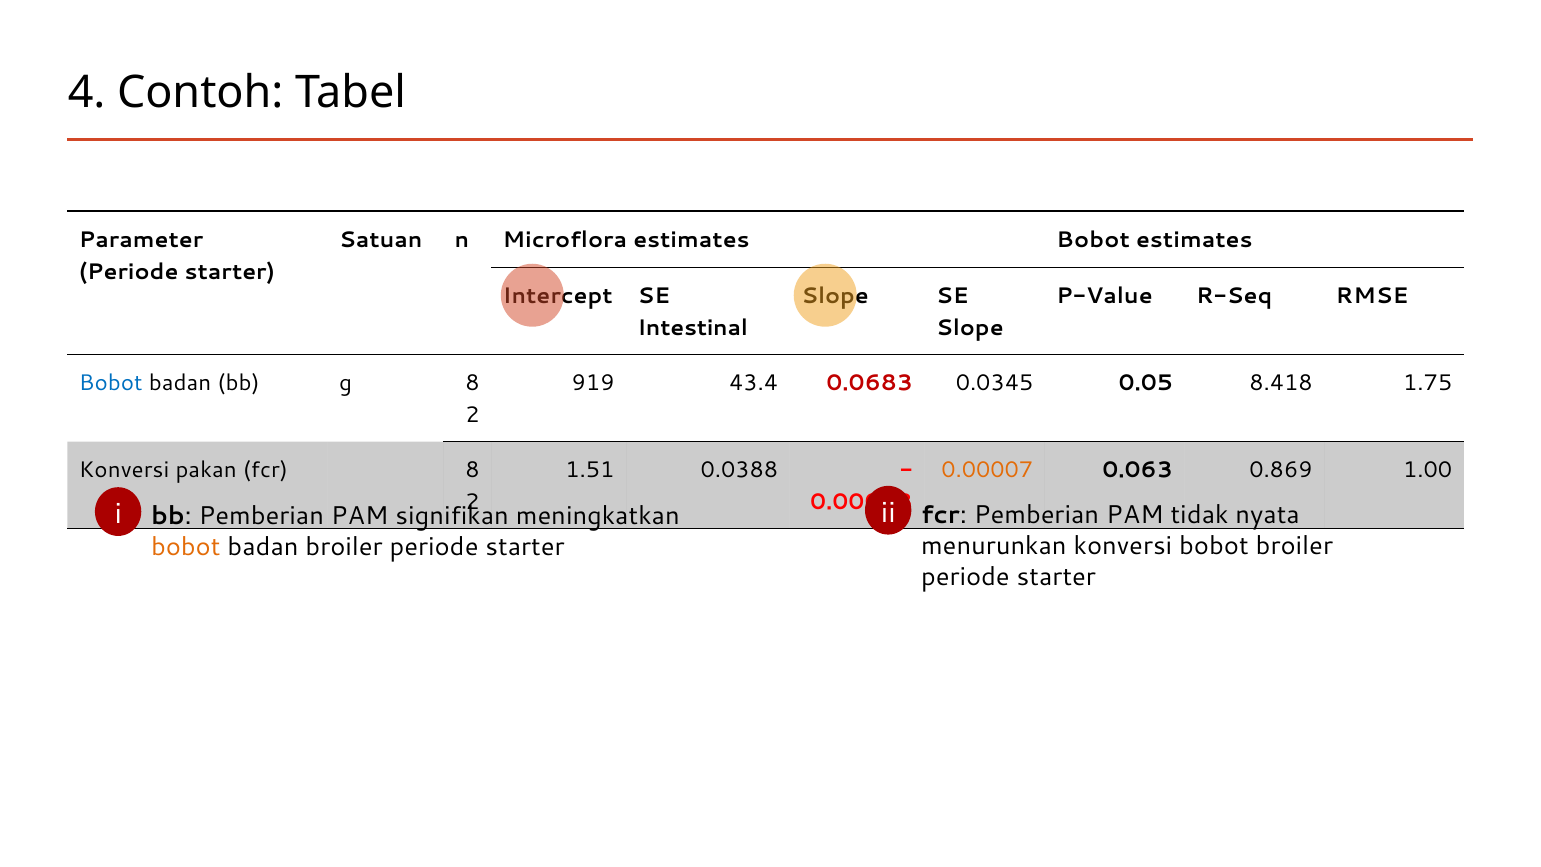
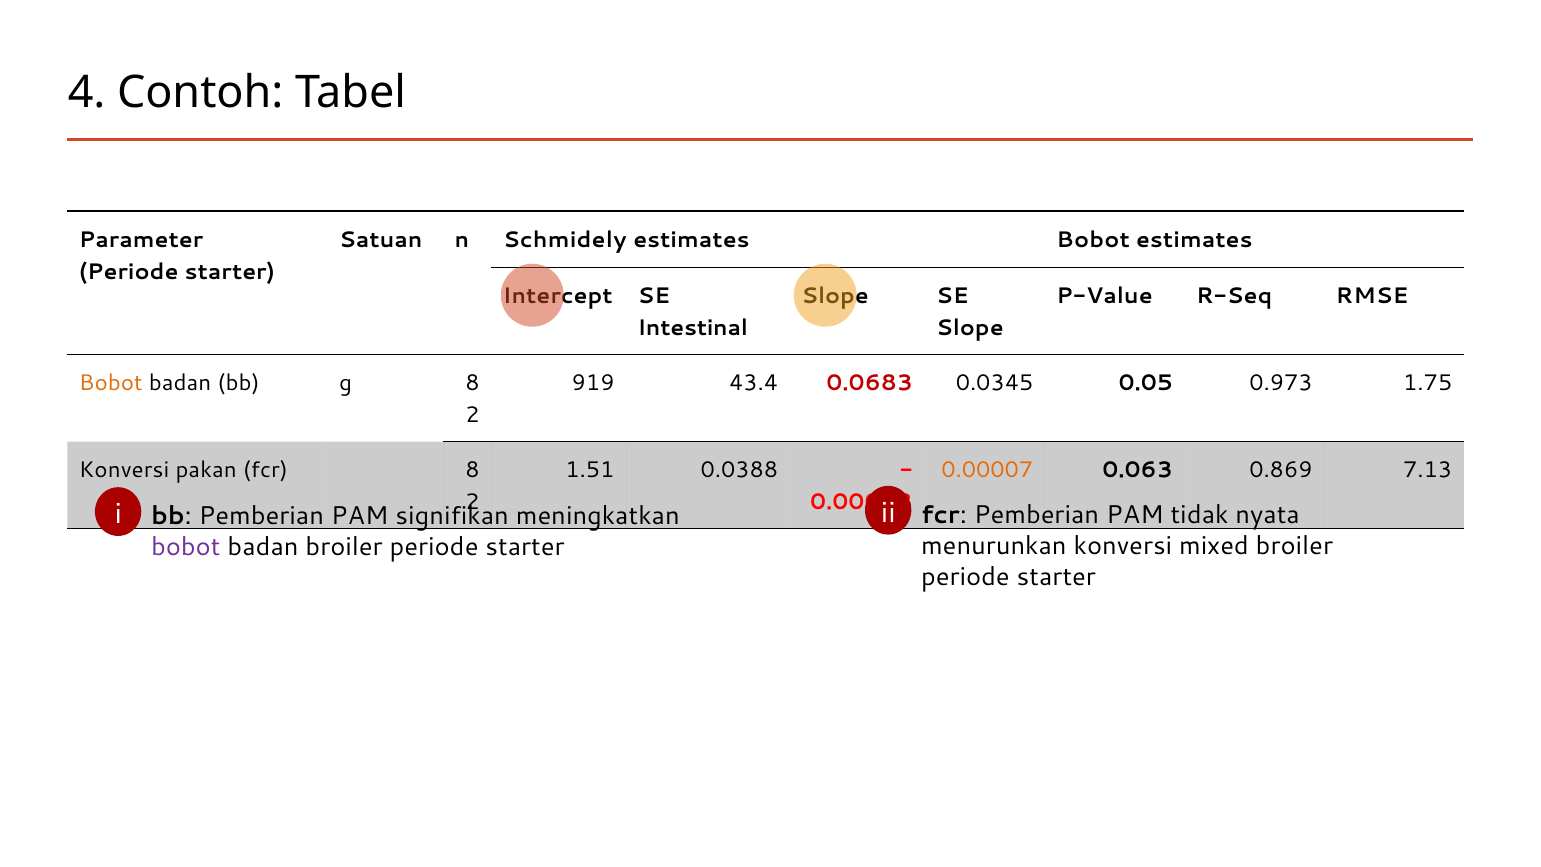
Microflora: Microflora -> Schmidely
Bobot at (111, 383) colour: blue -> orange
8.418: 8.418 -> 0.973
1.00: 1.00 -> 7.13
konversi bobot: bobot -> mixed
bobot at (186, 547) colour: orange -> purple
